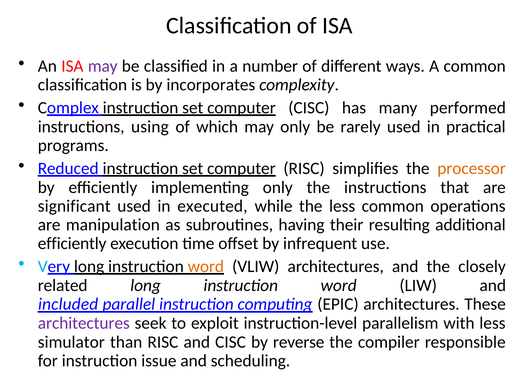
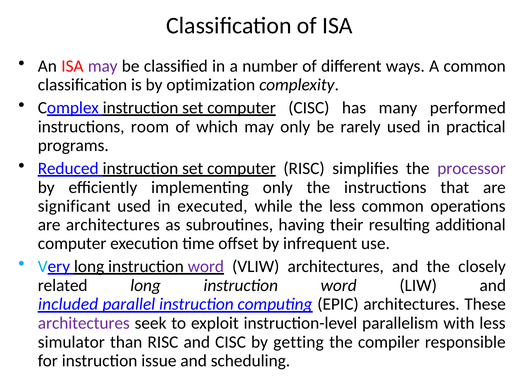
incorporates: incorporates -> optimization
using: using -> room
processor colour: orange -> purple
are manipulation: manipulation -> architectures
efficiently at (72, 243): efficiently -> computer
word at (206, 266) colour: orange -> purple
reverse: reverse -> getting
